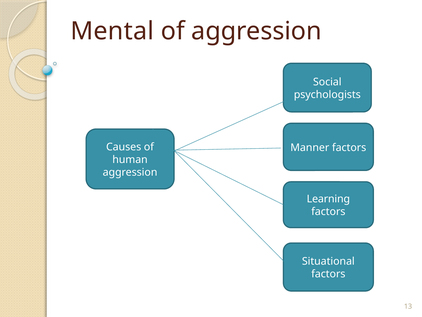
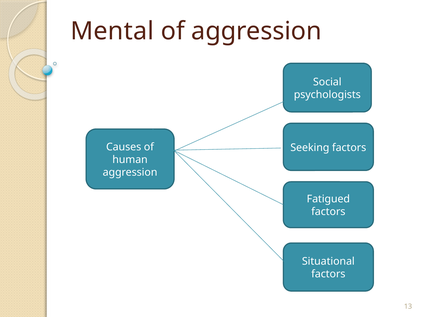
Manner: Manner -> Seeking
Learning: Learning -> Fatigued
